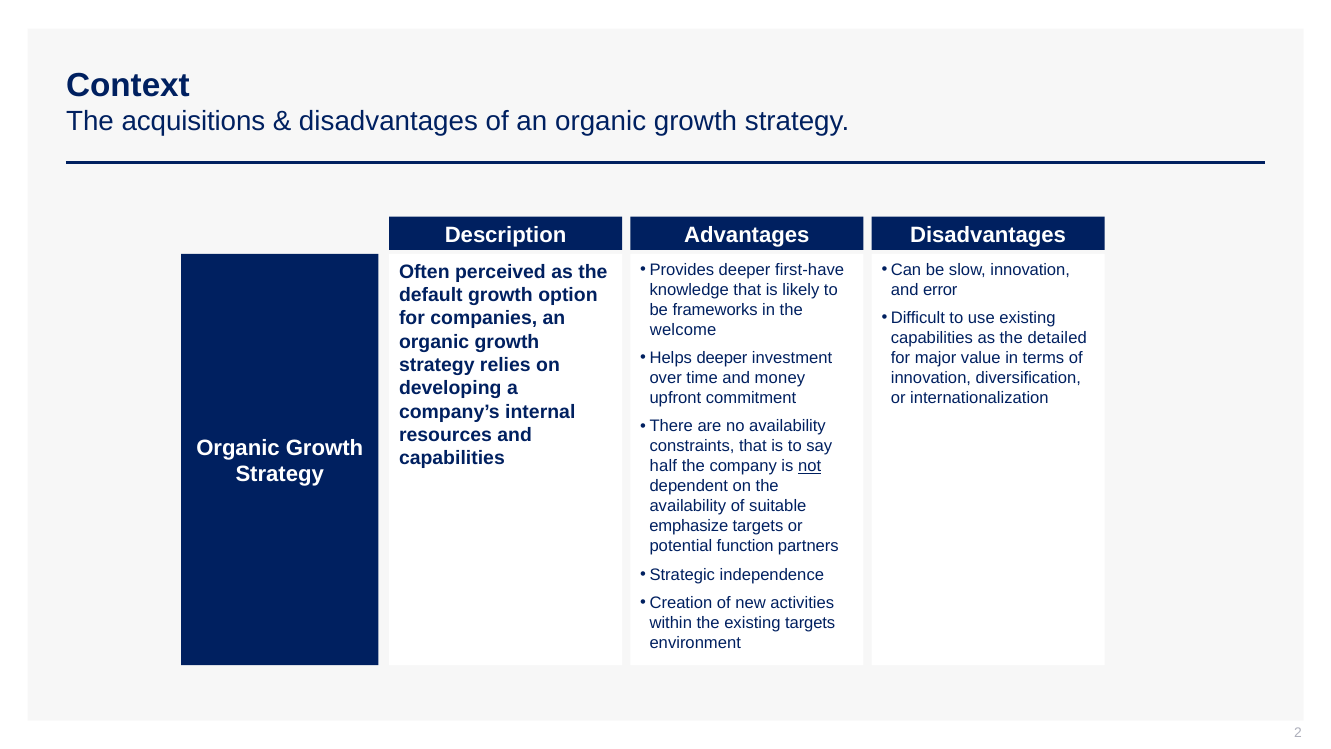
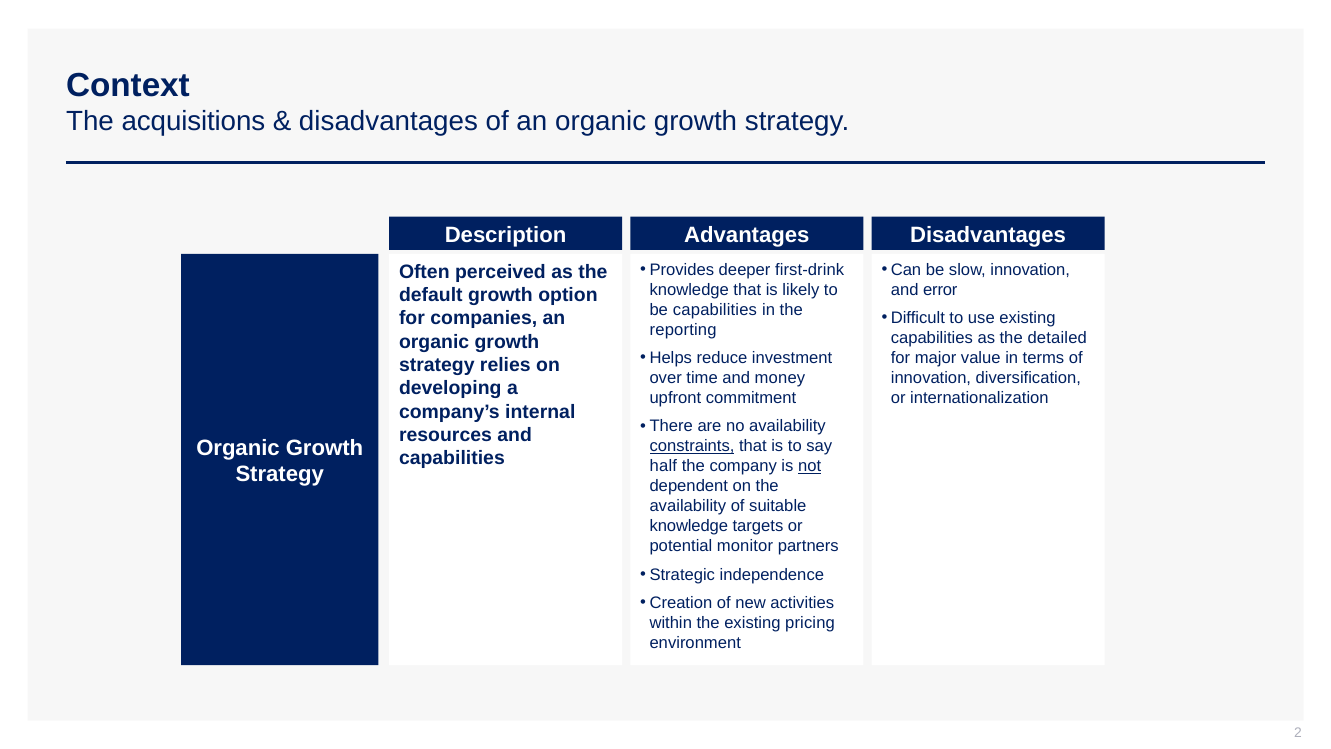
first-have: first-have -> first-drink
be frameworks: frameworks -> capabilities
welcome: welcome -> reporting
Helps deeper: deeper -> reduce
constraints underline: none -> present
emphasize at (689, 526): emphasize -> knowledge
function: function -> monitor
existing targets: targets -> pricing
